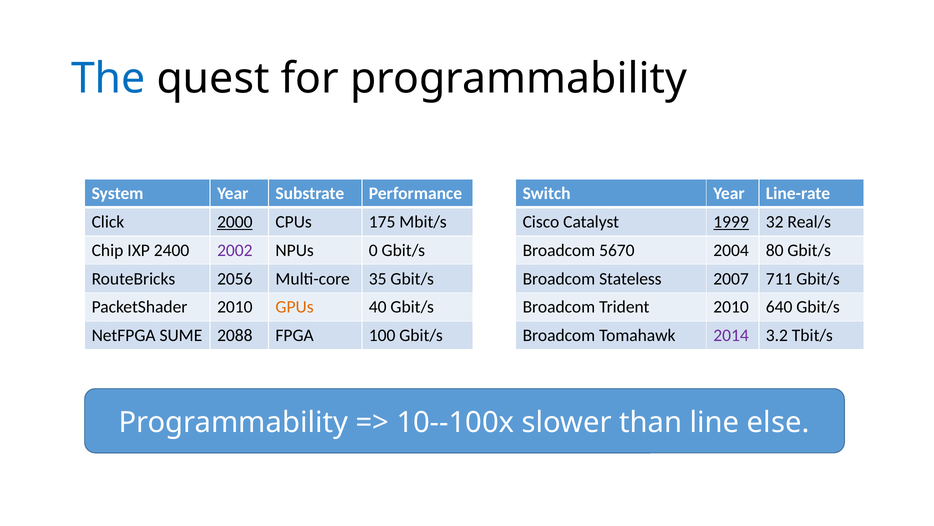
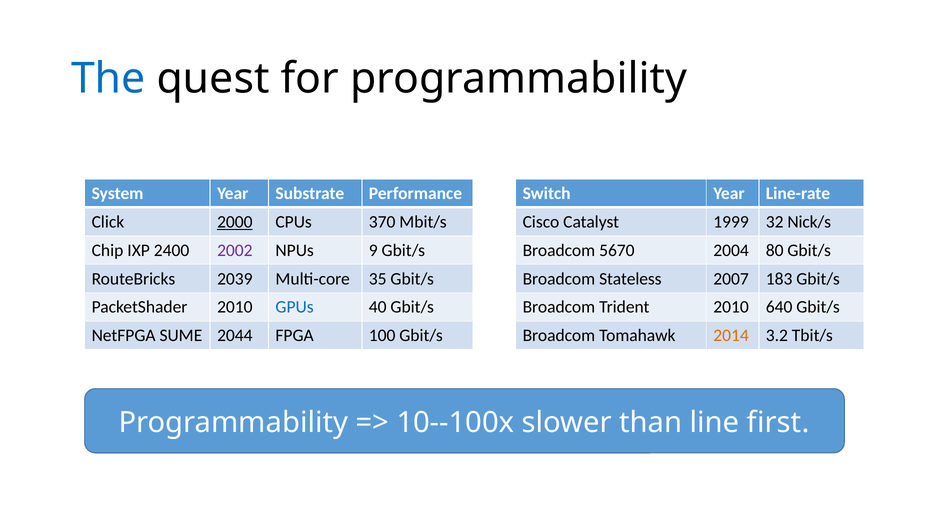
175: 175 -> 370
1999 underline: present -> none
Real/s: Real/s -> Nick/s
0: 0 -> 9
2056: 2056 -> 2039
711: 711 -> 183
GPUs colour: orange -> blue
2088: 2088 -> 2044
2014 colour: purple -> orange
else: else -> first
